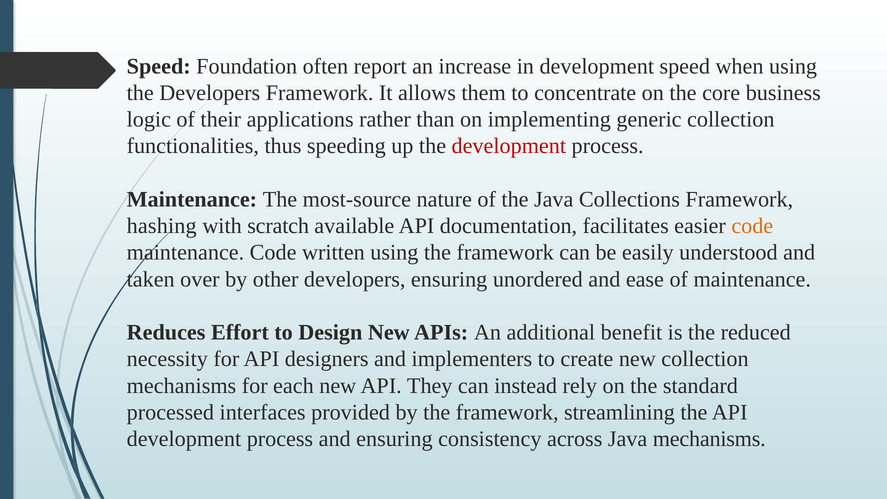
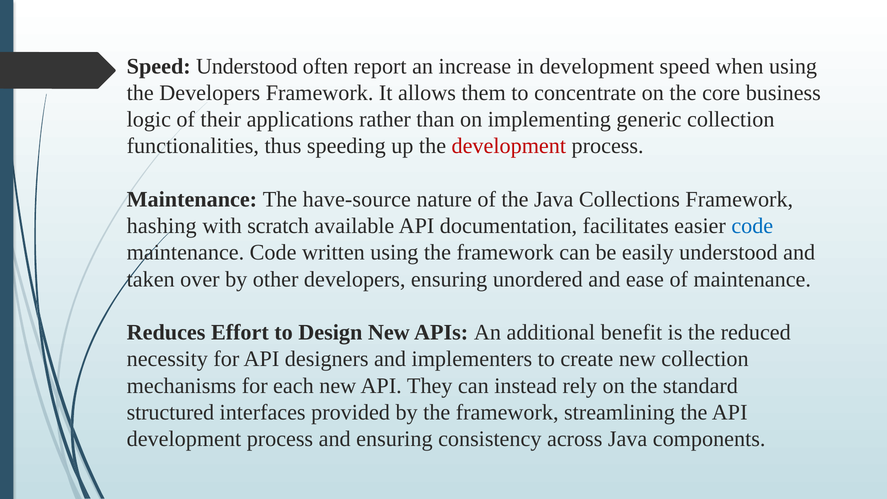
Speed Foundation: Foundation -> Understood
most-source: most-source -> have-source
code at (752, 226) colour: orange -> blue
processed: processed -> structured
Java mechanisms: mechanisms -> components
